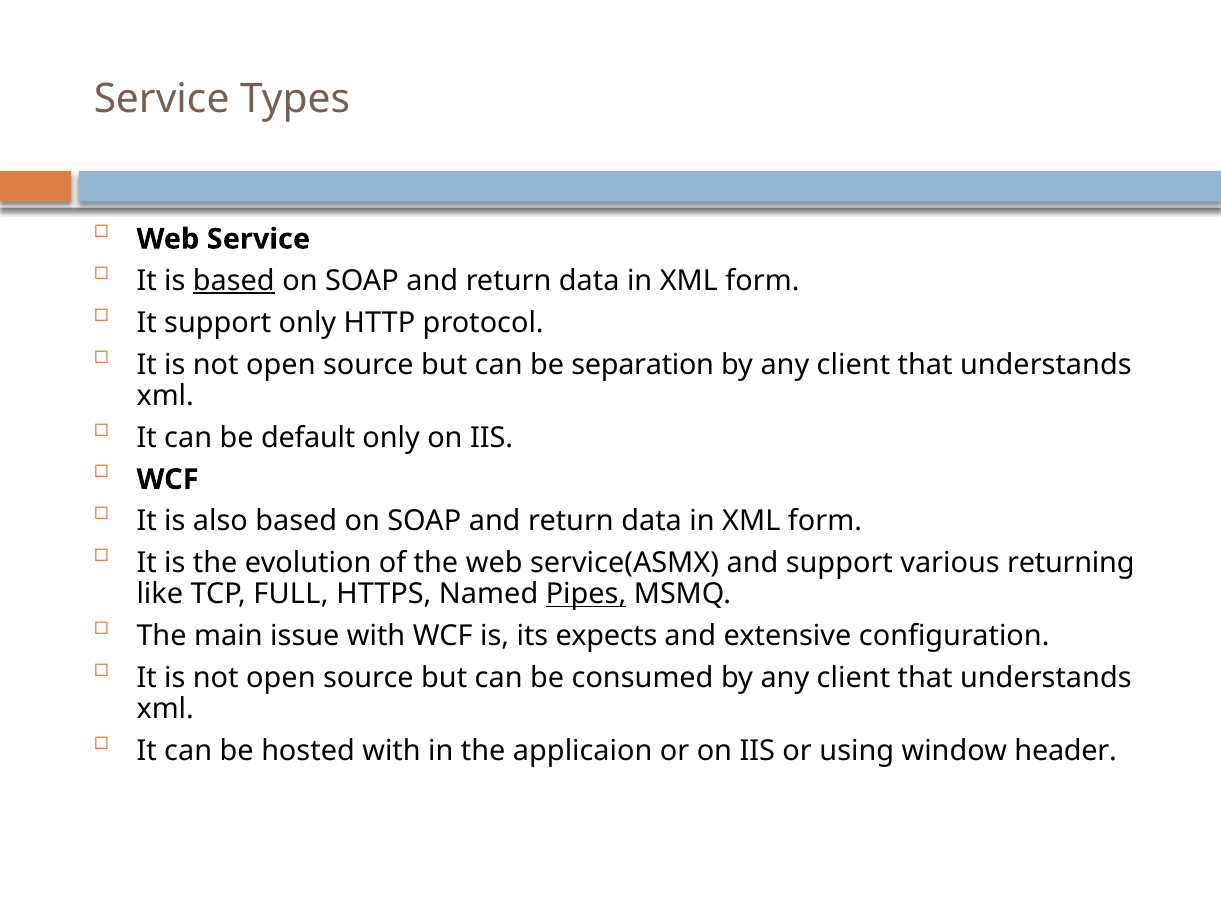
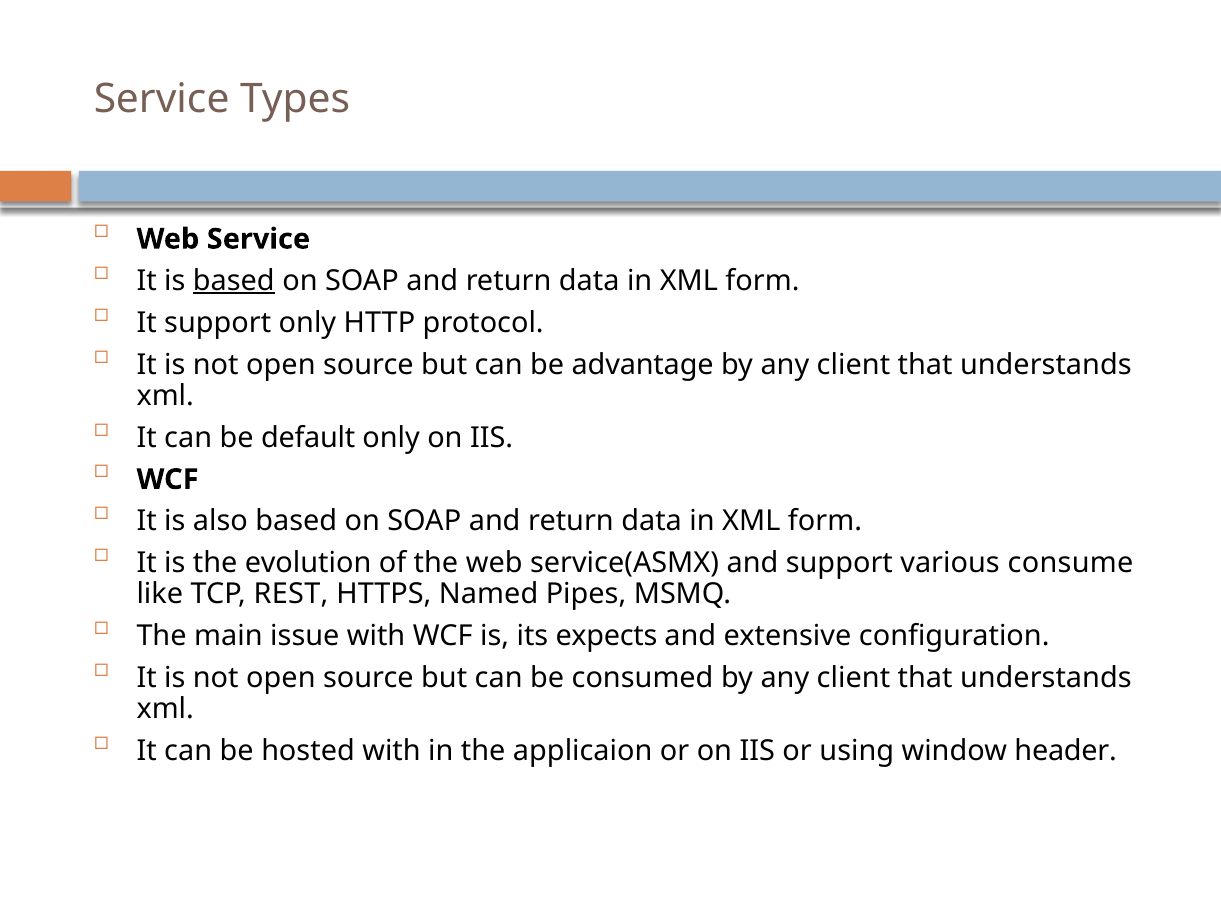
separation: separation -> advantage
returning: returning -> consume
FULL: FULL -> REST
Pipes underline: present -> none
